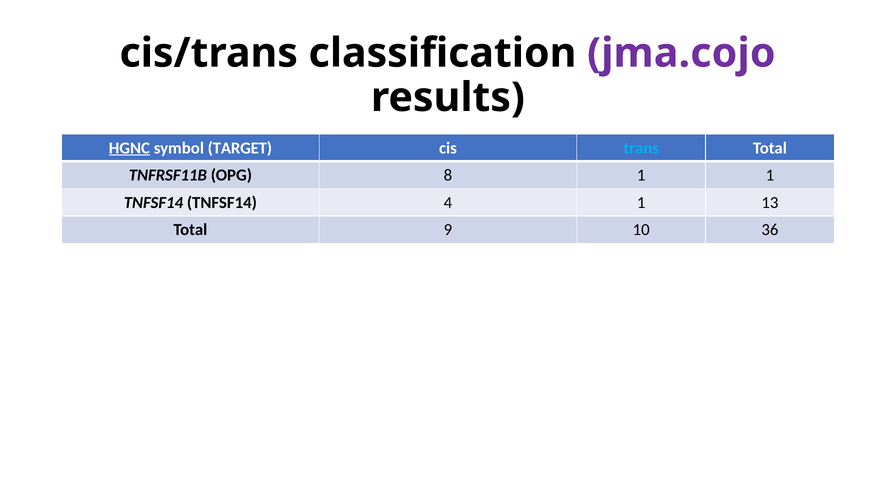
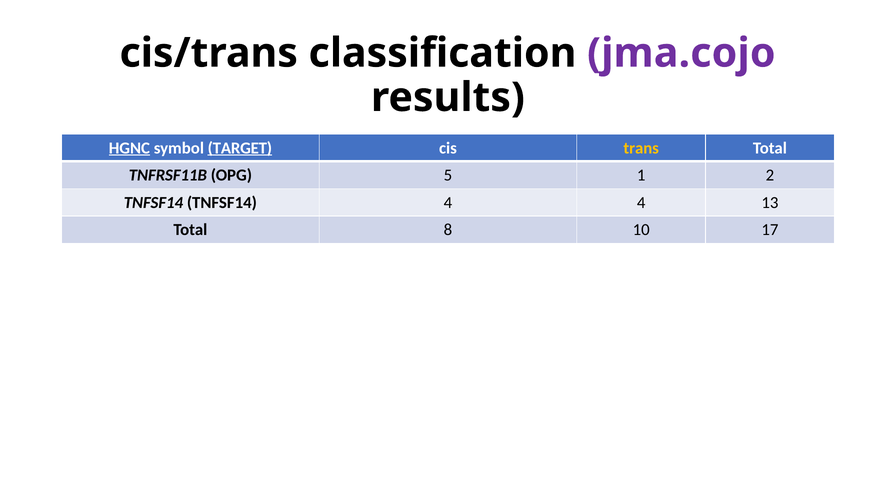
TARGET underline: none -> present
trans colour: light blue -> yellow
8: 8 -> 5
1 1: 1 -> 2
4 1: 1 -> 4
9: 9 -> 8
36: 36 -> 17
